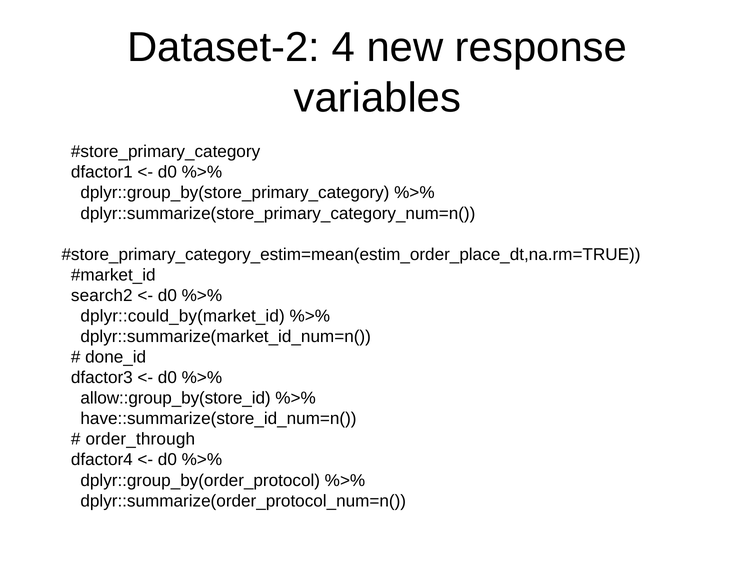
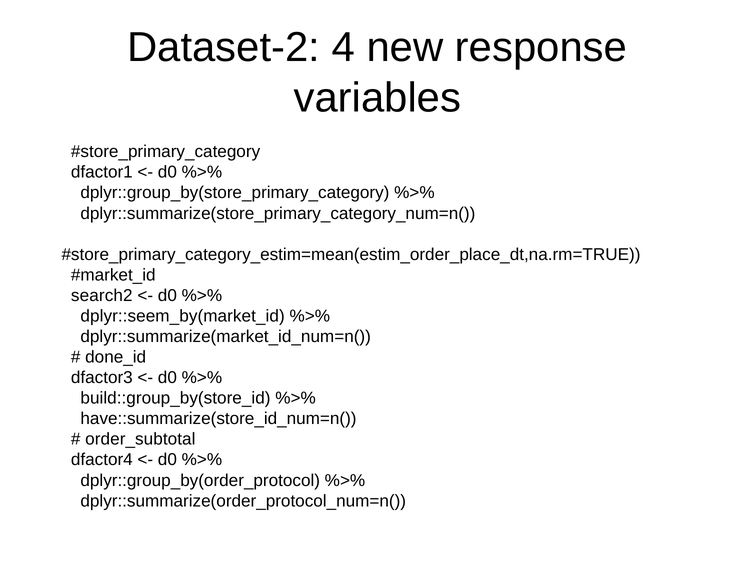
dplyr::could_by(market_id: dplyr::could_by(market_id -> dplyr::seem_by(market_id
allow::group_by(store_id: allow::group_by(store_id -> build::group_by(store_id
order_through: order_through -> order_subtotal
